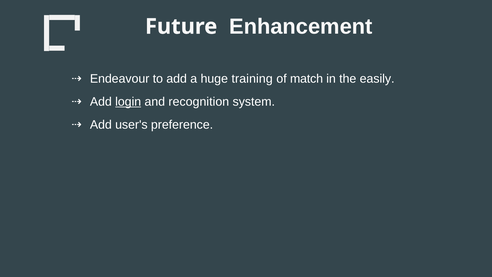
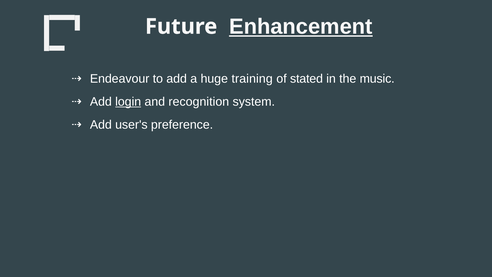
Enhancement underline: none -> present
match: match -> stated
easily: easily -> music
